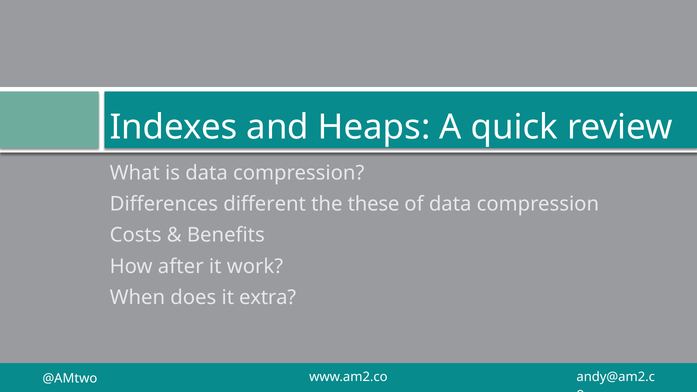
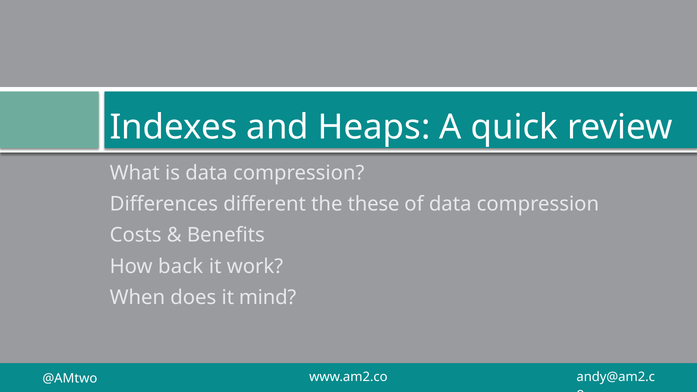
after: after -> back
extra: extra -> mind
